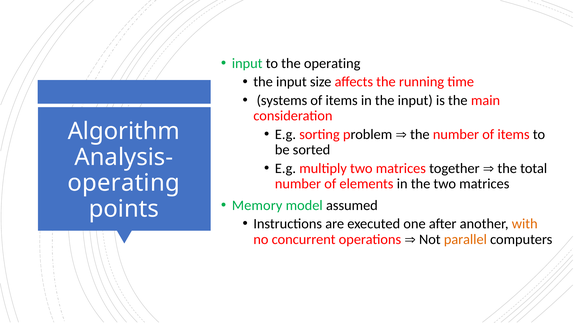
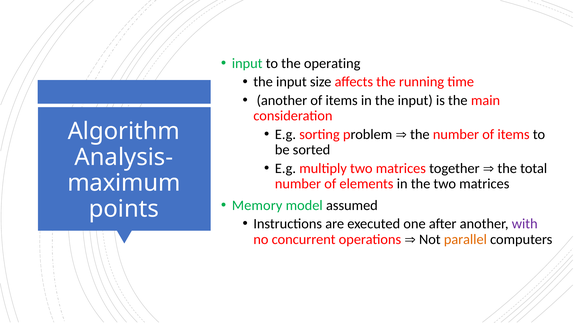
systems at (282, 100): systems -> another
operating at (124, 183): operating -> maximum
with colour: orange -> purple
